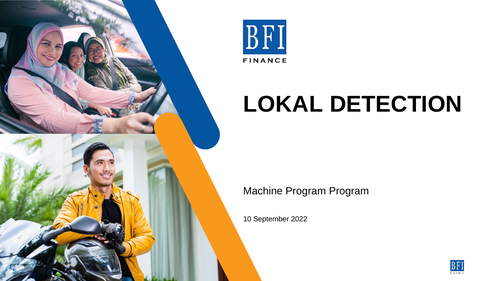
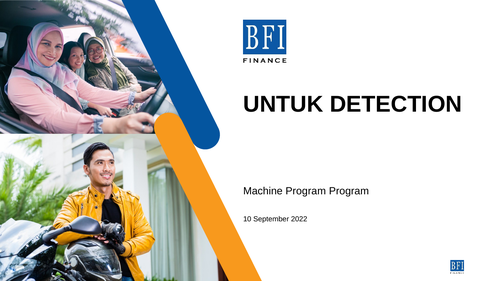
LOKAL: LOKAL -> UNTUK
